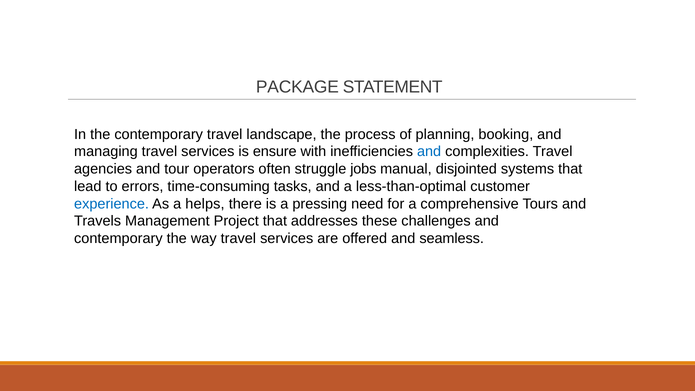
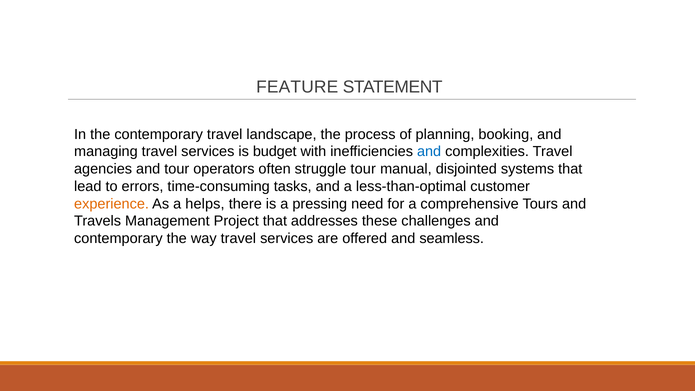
PACKAGE: PACKAGE -> FEATURE
ensure: ensure -> budget
struggle jobs: jobs -> tour
experience colour: blue -> orange
